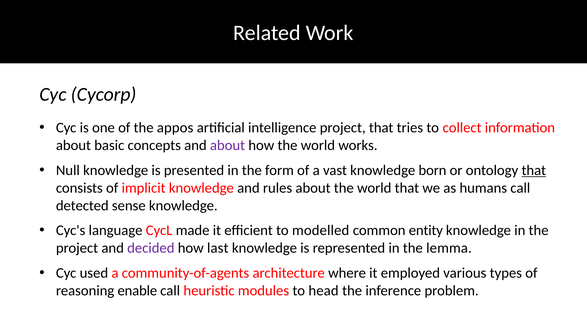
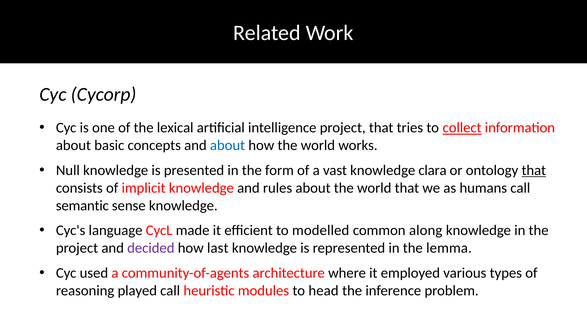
appos: appos -> lexical
collect underline: none -> present
about at (227, 145) colour: purple -> blue
born: born -> clara
detected: detected -> semantic
entity: entity -> along
enable: enable -> played
